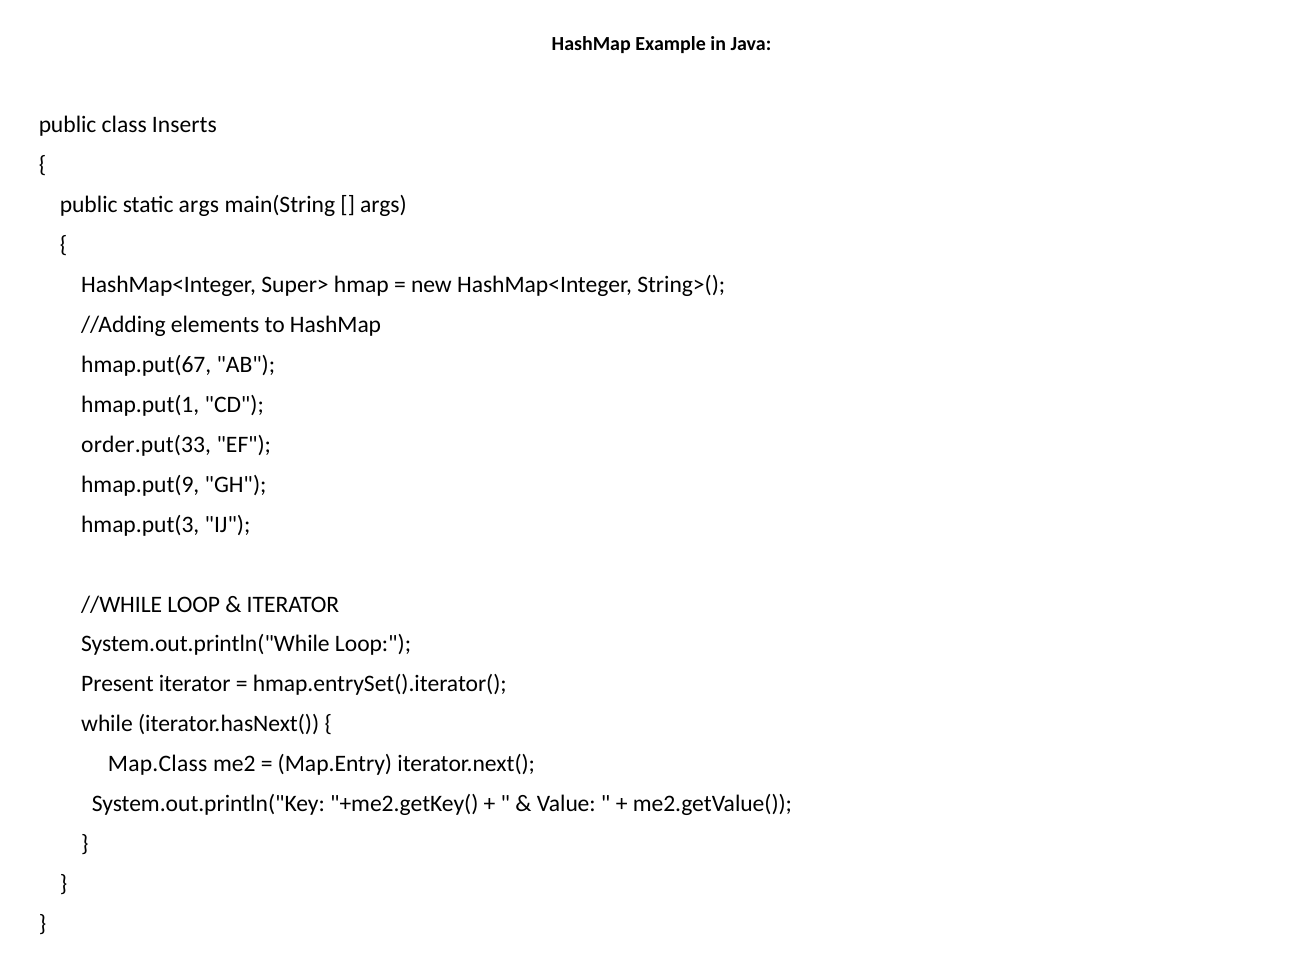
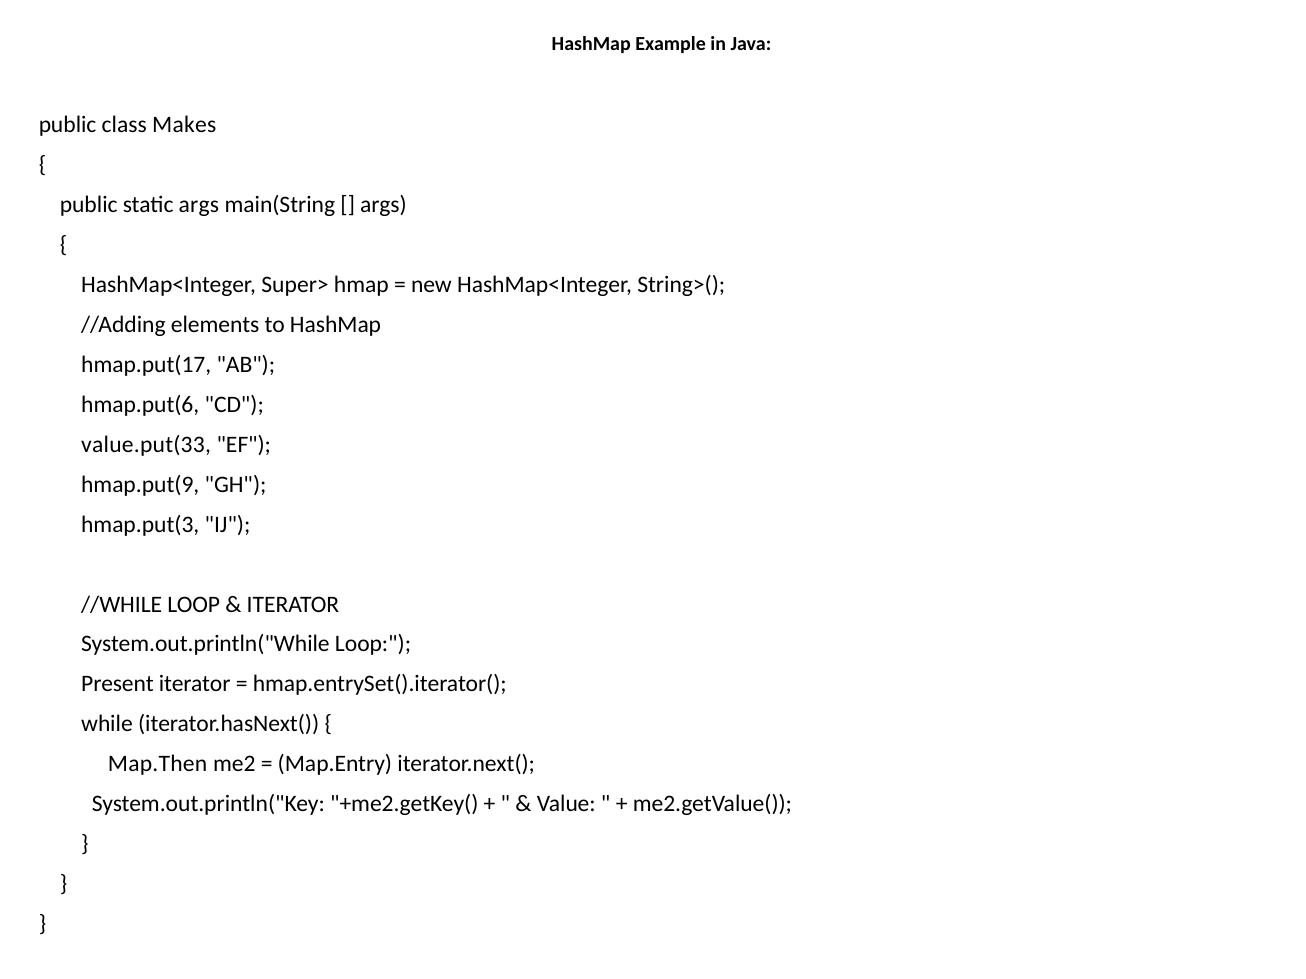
Inserts: Inserts -> Makes
hmap.put(67: hmap.put(67 -> hmap.put(17
hmap.put(1: hmap.put(1 -> hmap.put(6
order.put(33: order.put(33 -> value.put(33
Map.Class: Map.Class -> Map.Then
